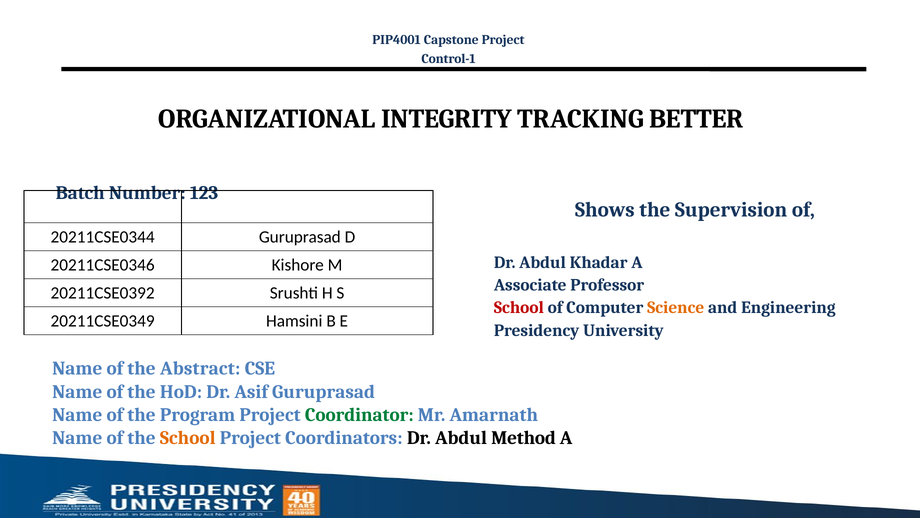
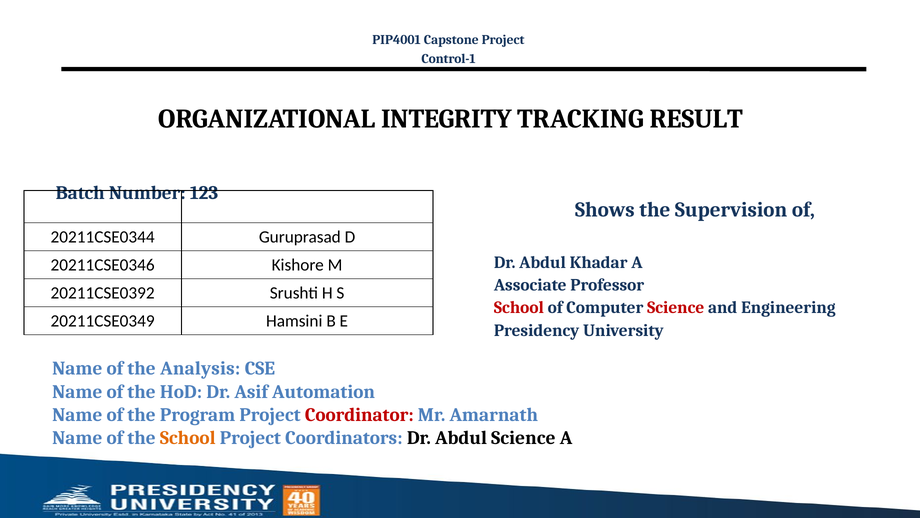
BETTER: BETTER -> RESULT
Science at (676, 307) colour: orange -> red
Abstract: Abstract -> Analysis
Asif Guruprasad: Guruprasad -> Automation
Coordinator colour: green -> red
Abdul Method: Method -> Science
